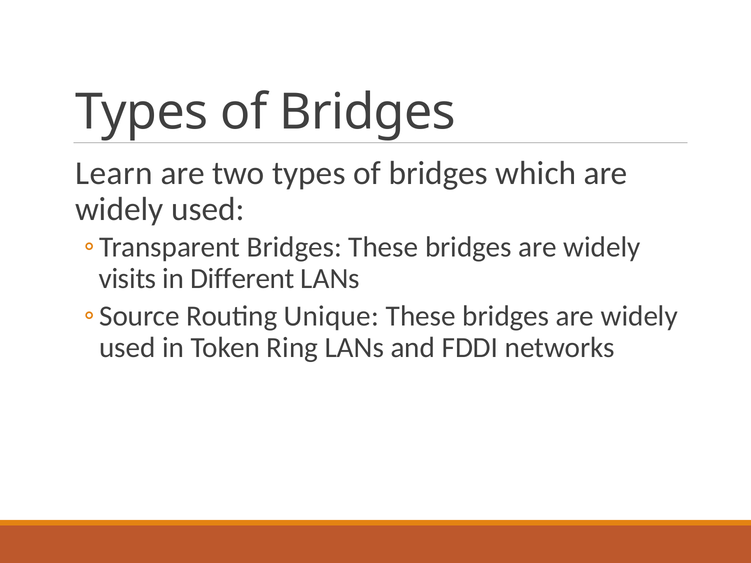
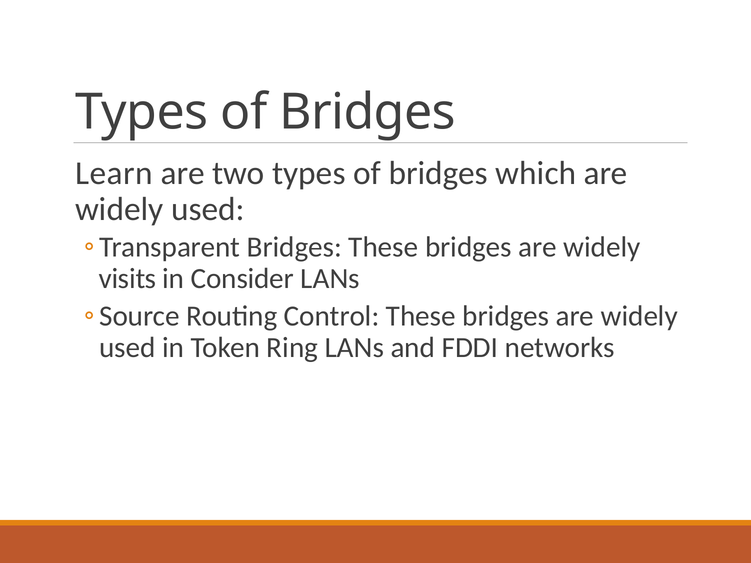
Different: Different -> Consider
Unique: Unique -> Control
